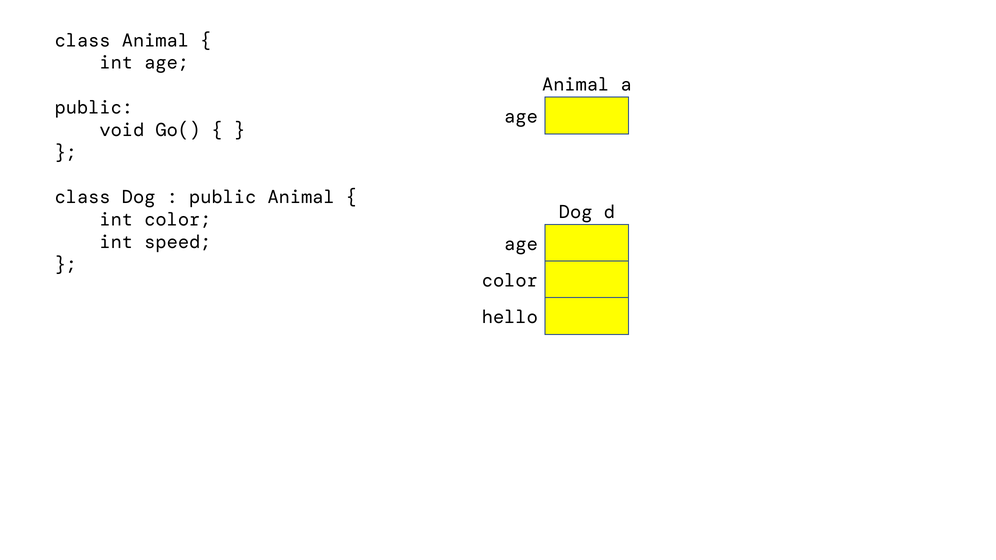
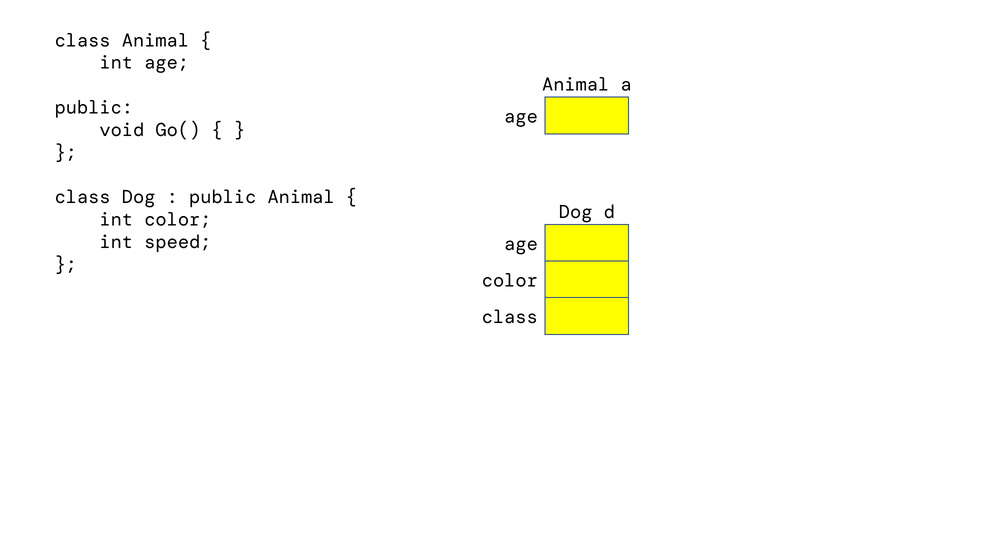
hello at (510, 317): hello -> class
